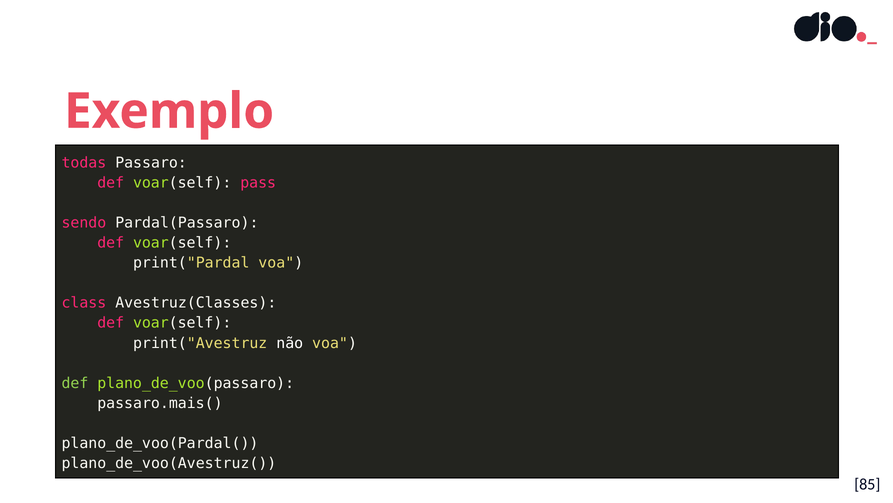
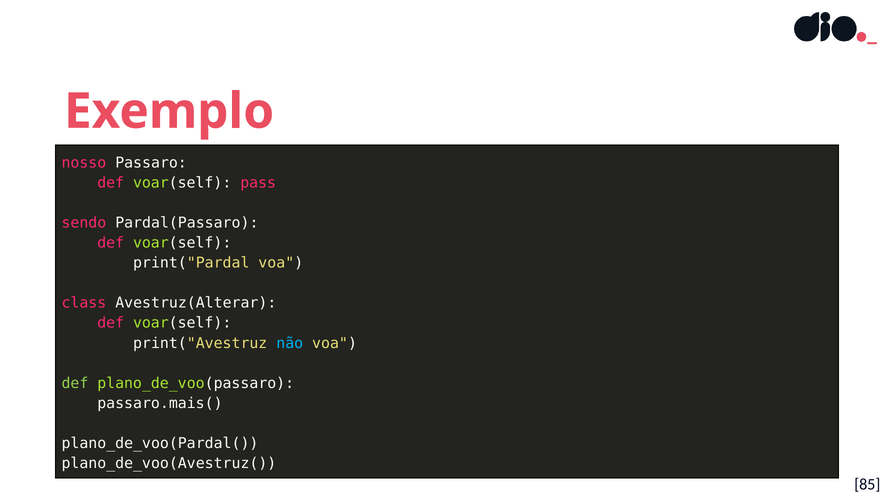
todas: todas -> nosso
Avestruz(Classes: Avestruz(Classes -> Avestruz(Alterar
não colour: white -> light blue
